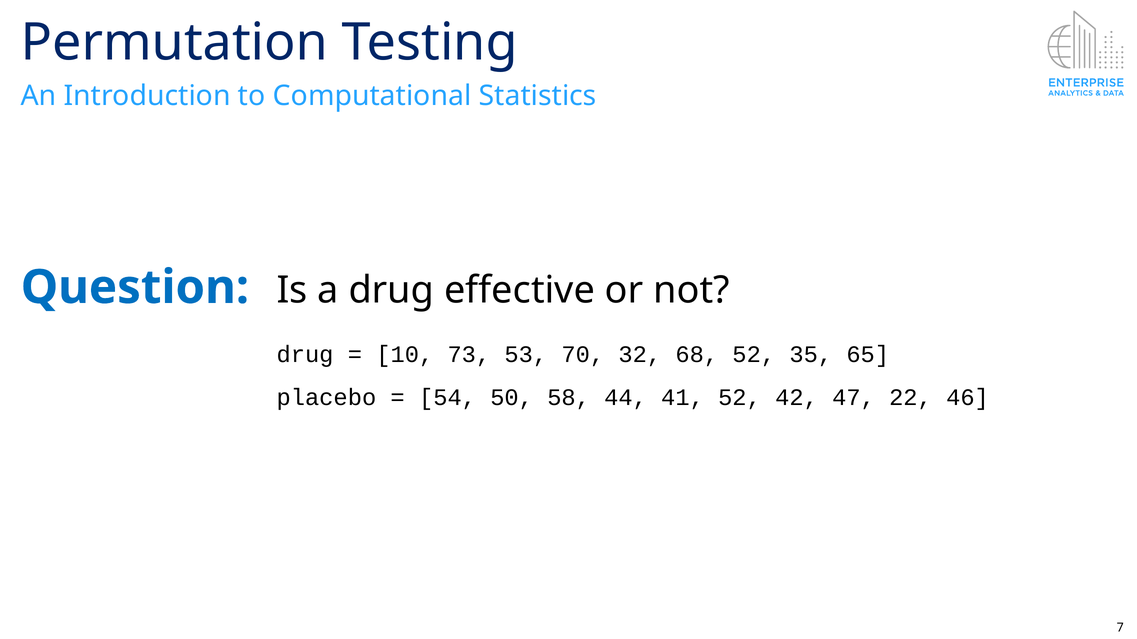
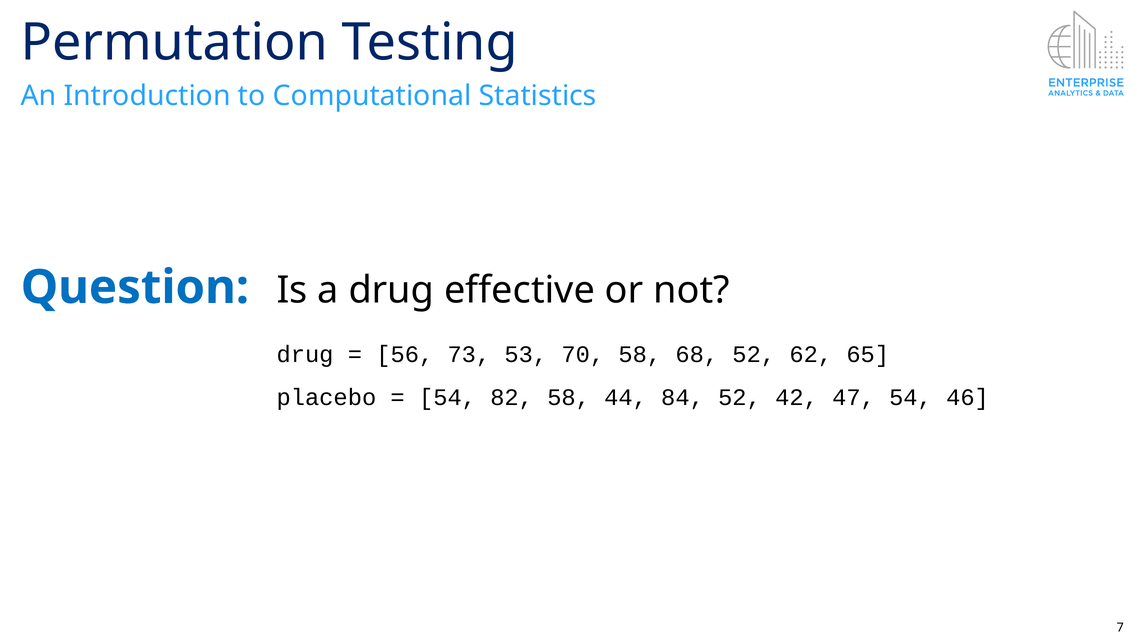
10: 10 -> 56
70 32: 32 -> 58
35: 35 -> 62
50: 50 -> 82
41: 41 -> 84
47 22: 22 -> 54
